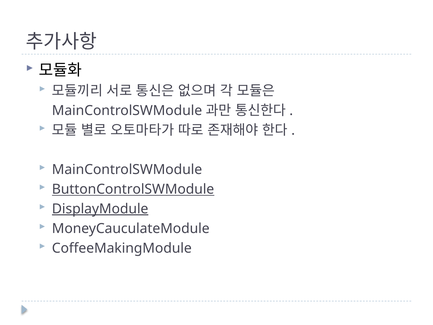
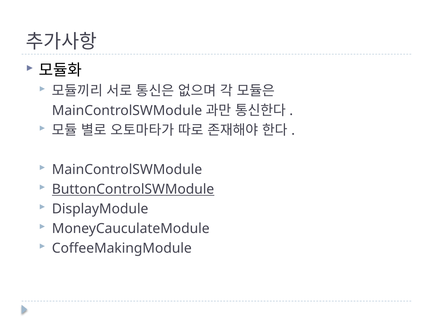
DisplayModule underline: present -> none
